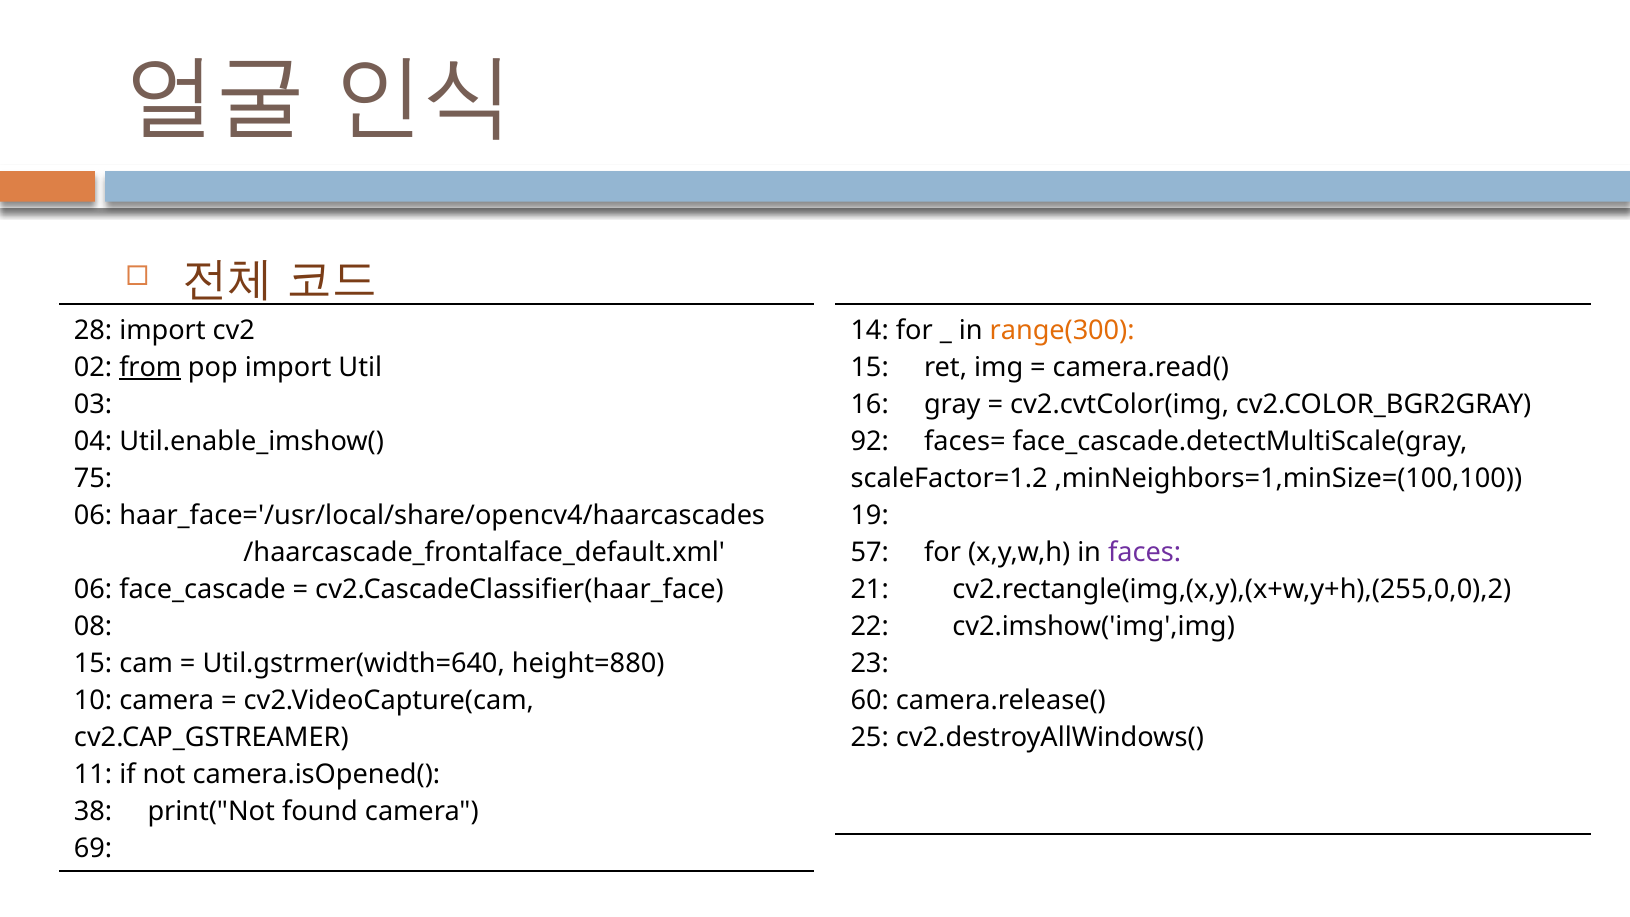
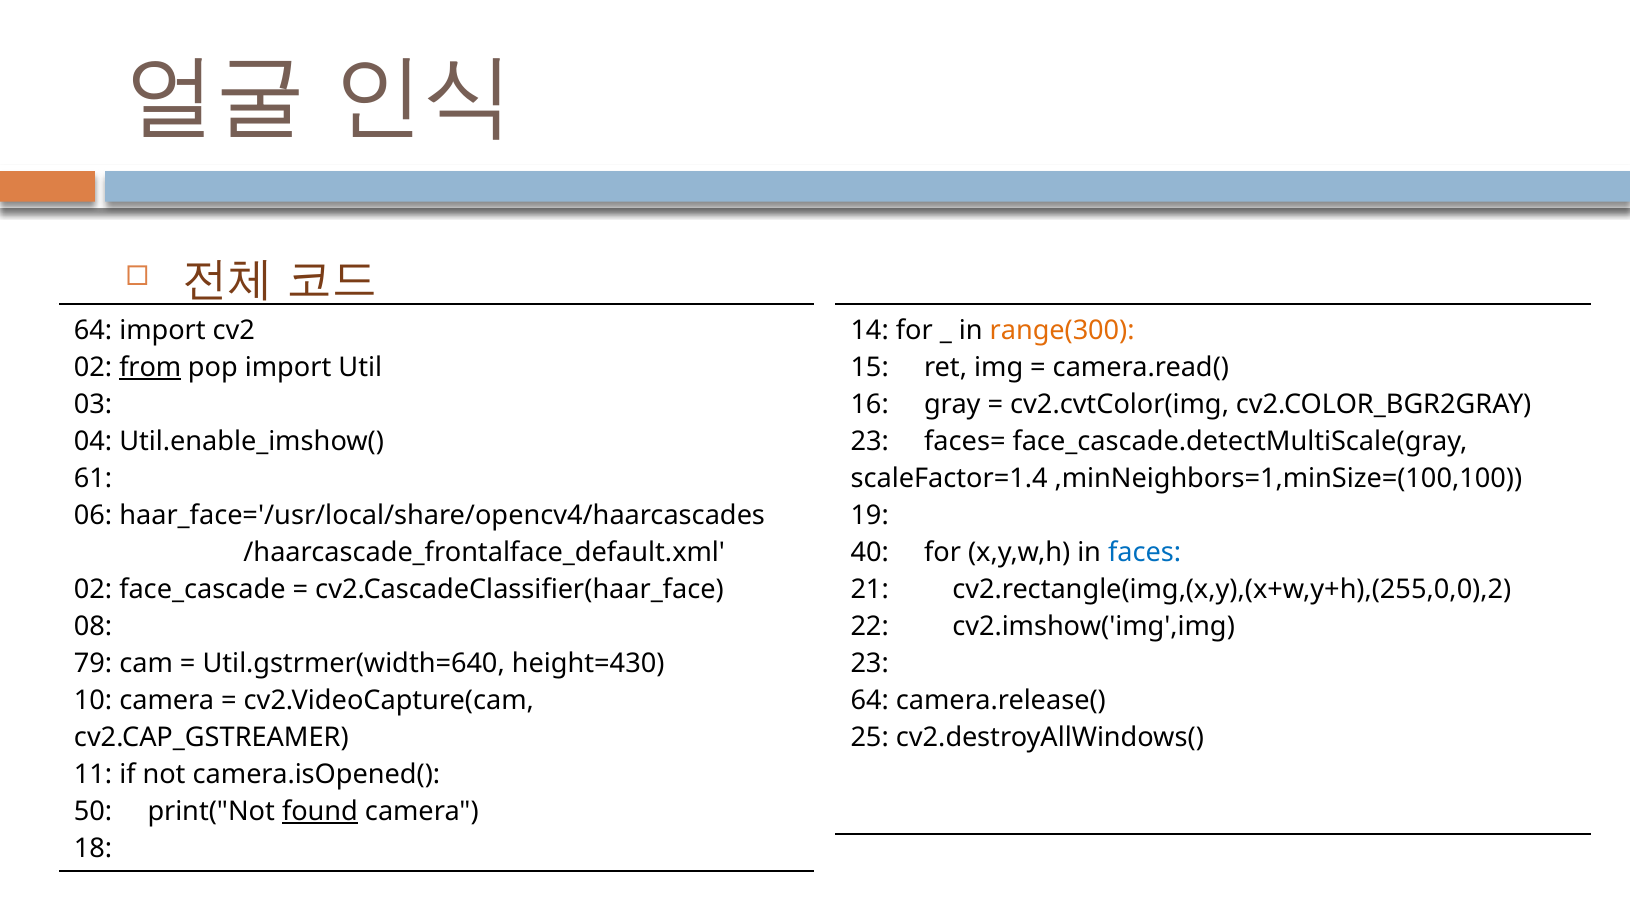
28 at (93, 331): 28 -> 64
92 at (870, 441): 92 -> 23
75: 75 -> 61
scaleFactor=1.2: scaleFactor=1.2 -> scaleFactor=1.4
57: 57 -> 40
faces colour: purple -> blue
06 at (93, 589): 06 -> 02
15 at (93, 663): 15 -> 79
height=880: height=880 -> height=430
60 at (870, 700): 60 -> 64
38: 38 -> 50
found underline: none -> present
69: 69 -> 18
